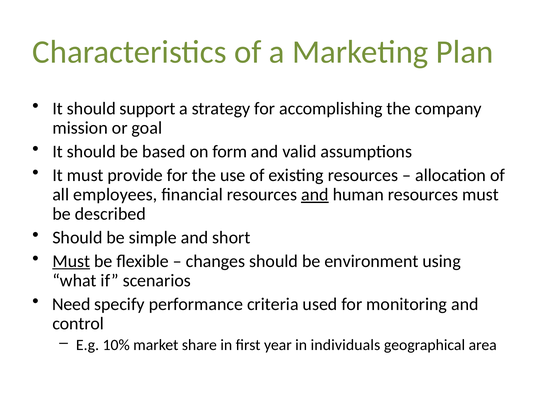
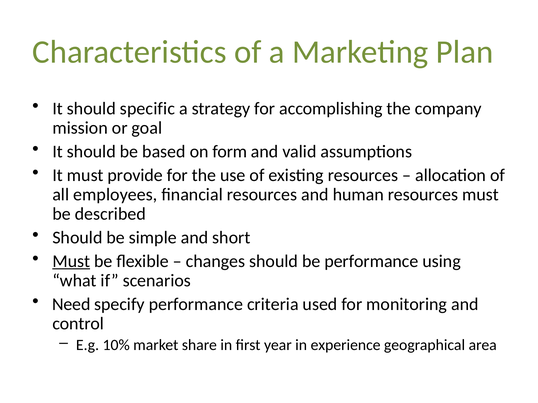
support: support -> specific
and at (315, 195) underline: present -> none
be environment: environment -> performance
individuals: individuals -> experience
